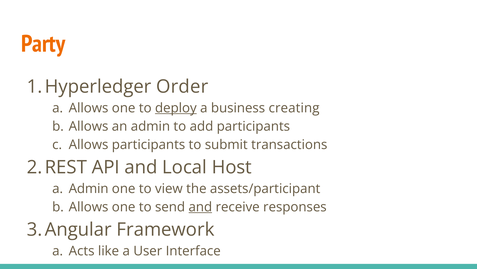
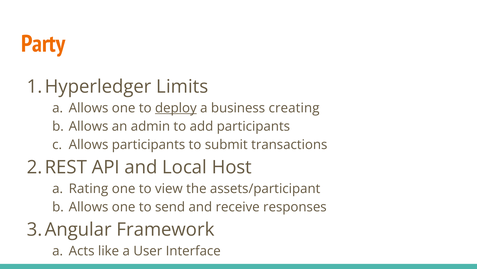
Order: Order -> Limits
a Admin: Admin -> Rating
and at (200, 206) underline: present -> none
